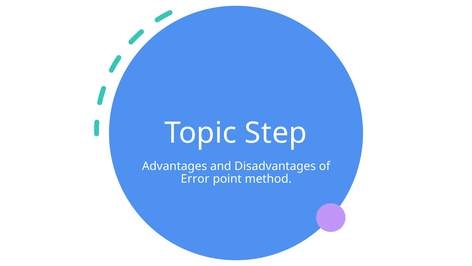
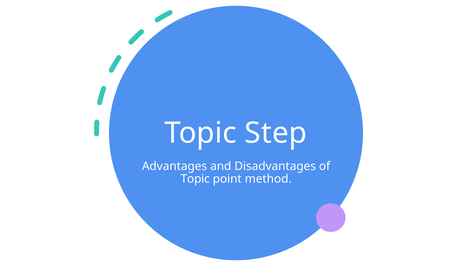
Error at (195, 179): Error -> Topic
